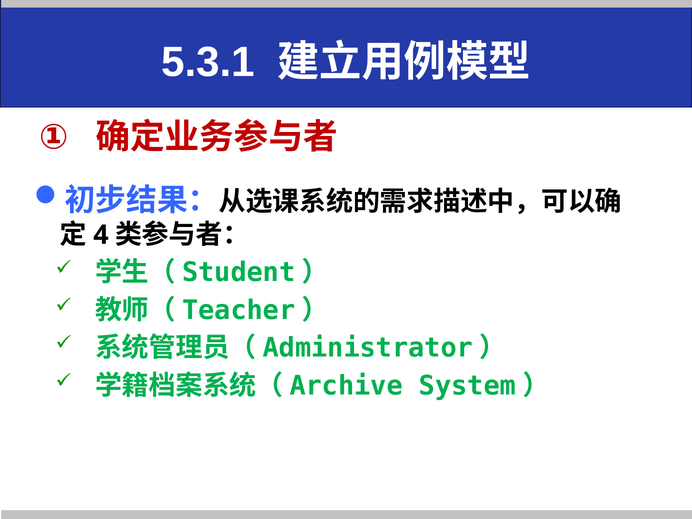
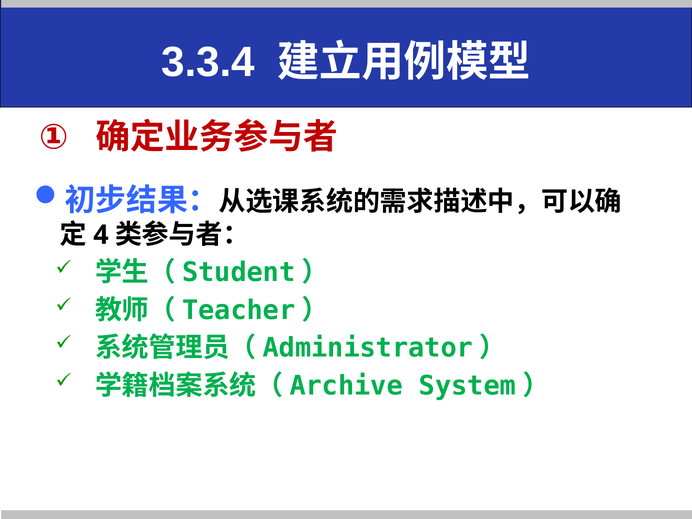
5.3.1: 5.3.1 -> 3.3.4
